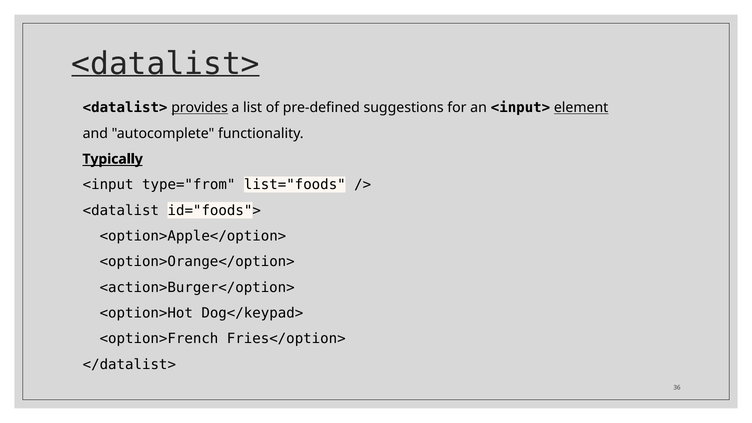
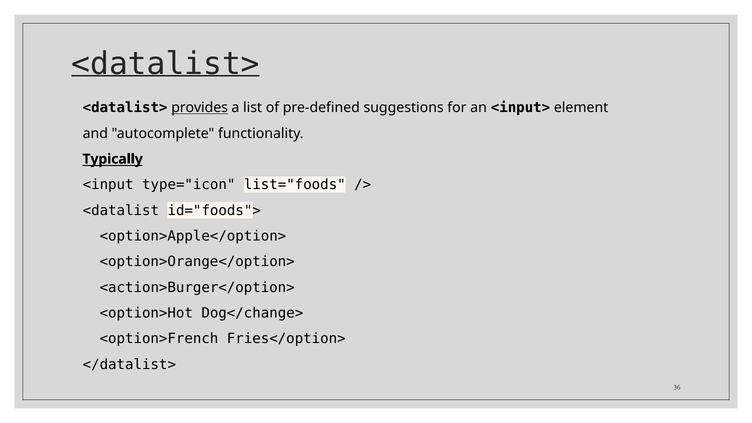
element underline: present -> none
type="from: type="from -> type="icon
Dog</keypad>: Dog</keypad> -> Dog</change>
